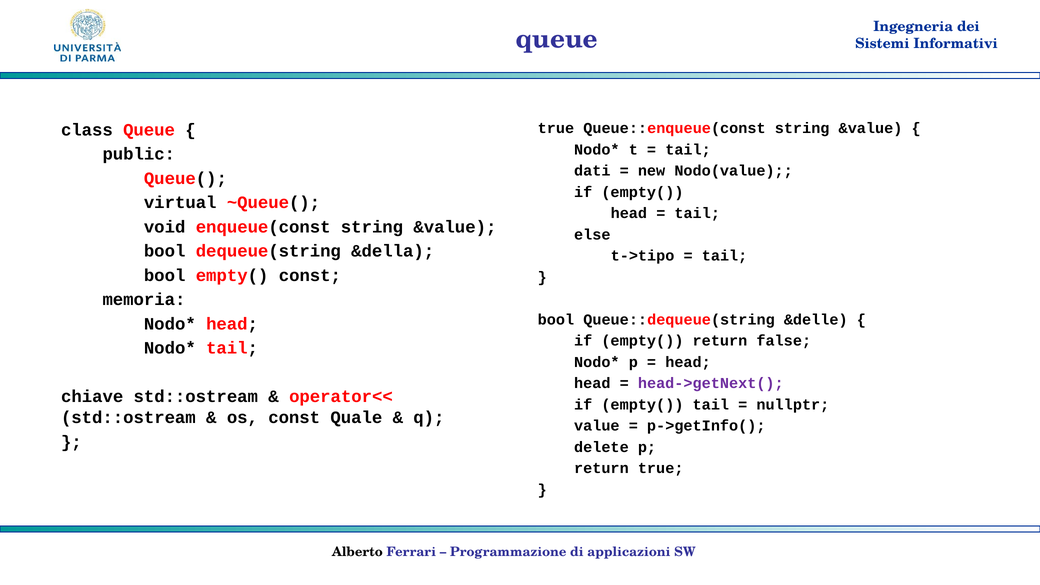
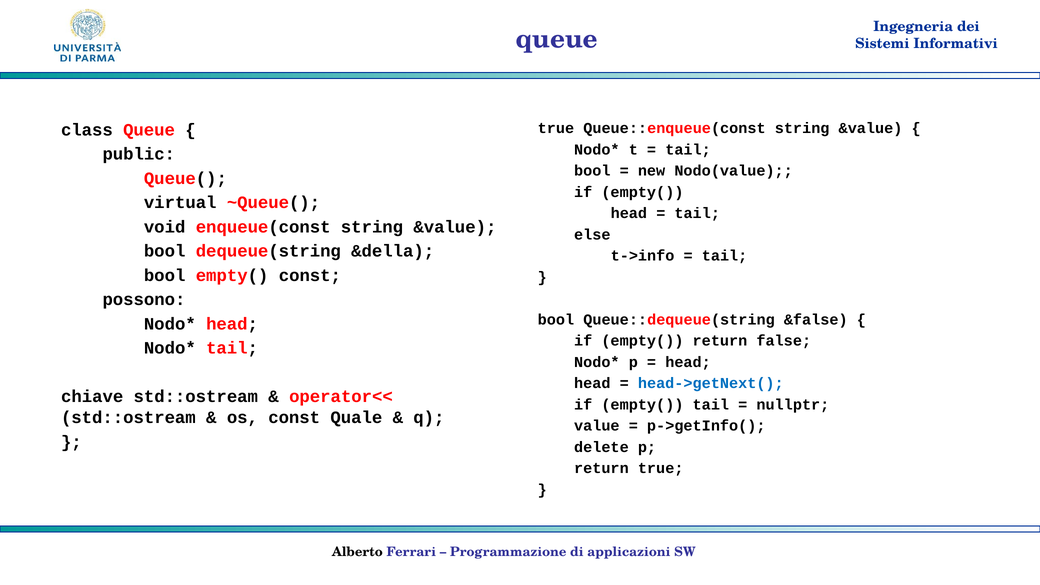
dati at (592, 171): dati -> bool
t->tipo: t->tipo -> t->info
memoria: memoria -> possono
&delle: &delle -> &false
head->getNext( colour: purple -> blue
